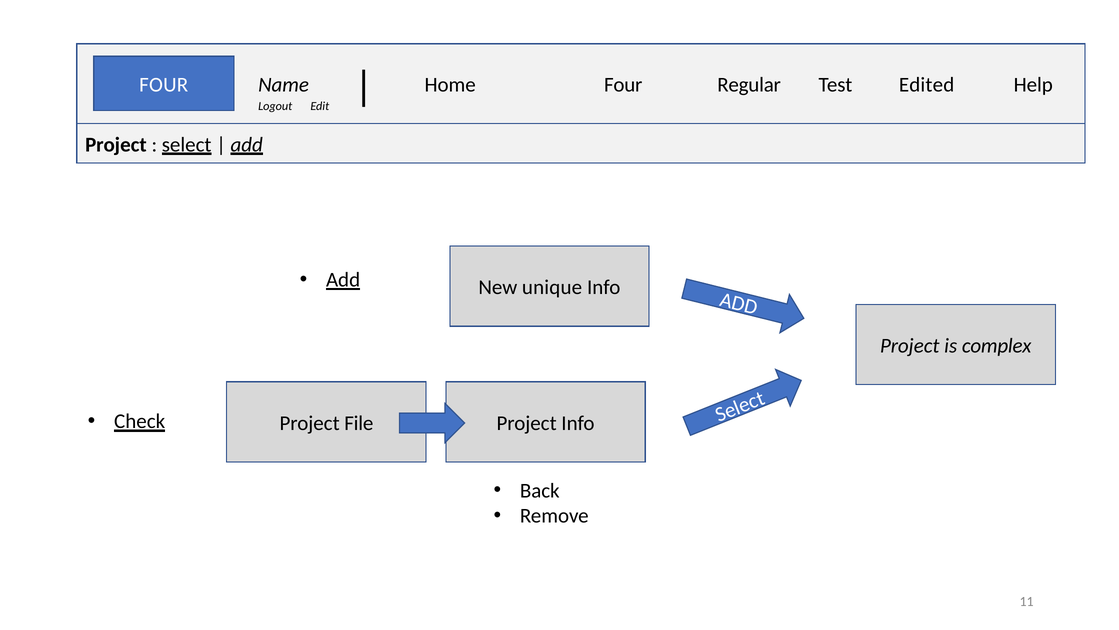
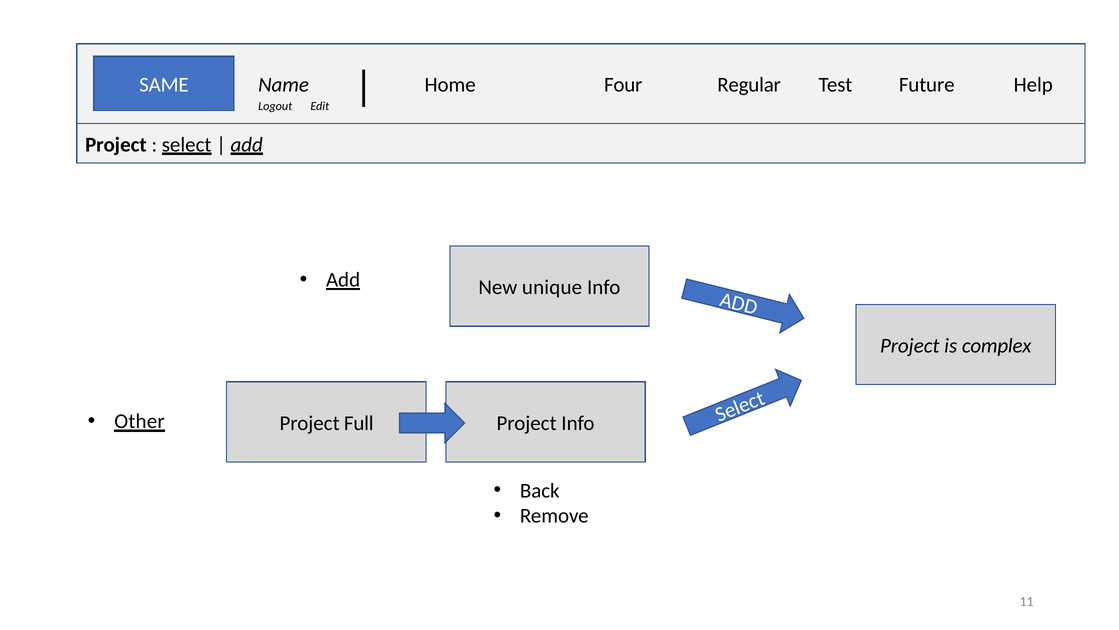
FOUR at (164, 85): FOUR -> SAME
Edited: Edited -> Future
Check: Check -> Other
File: File -> Full
